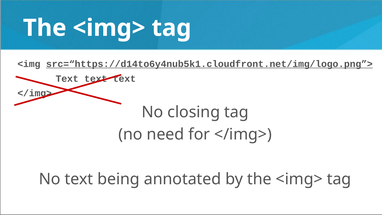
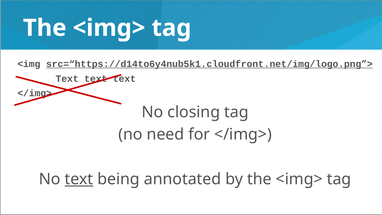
text at (79, 179) underline: none -> present
